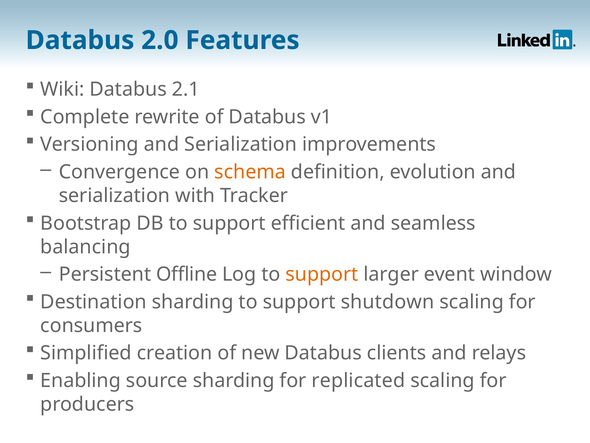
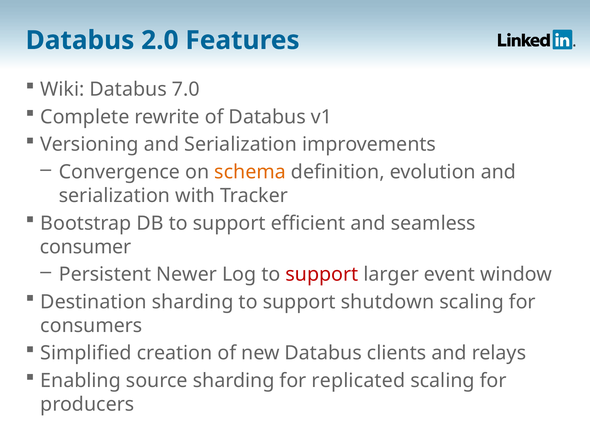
2.1: 2.1 -> 7.0
balancing: balancing -> consumer
Offline: Offline -> Newer
support at (322, 274) colour: orange -> red
